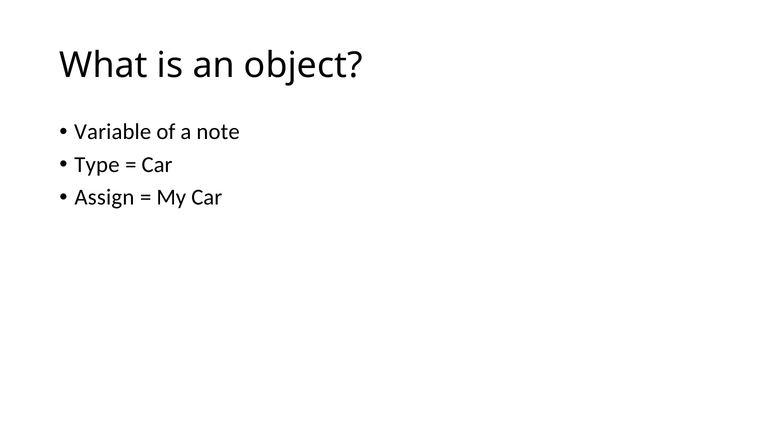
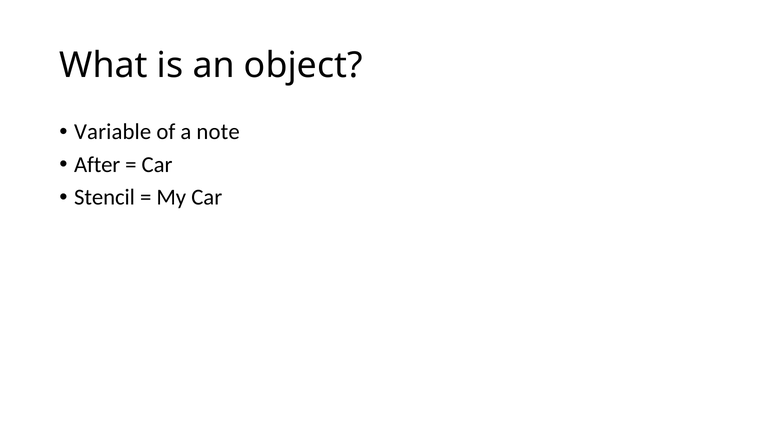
Type: Type -> After
Assign: Assign -> Stencil
